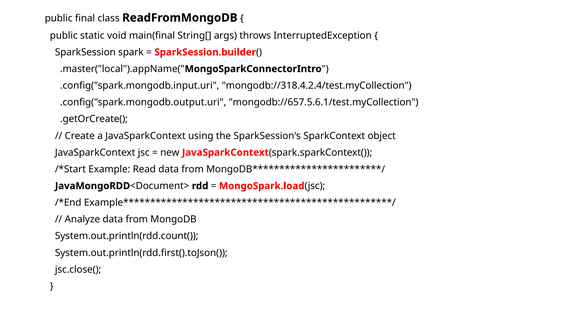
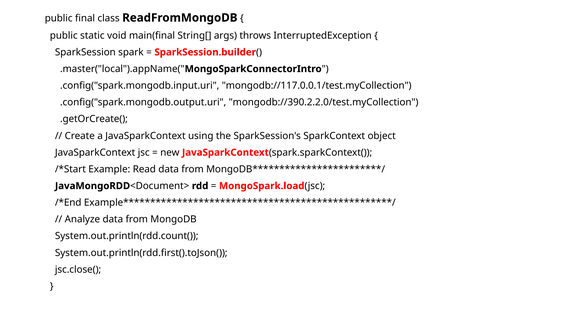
mongodb://318.4.2.4/test.myCollection: mongodb://318.4.2.4/test.myCollection -> mongodb://117.0.0.1/test.myCollection
mongodb://657.5.6.1/test.myCollection: mongodb://657.5.6.1/test.myCollection -> mongodb://390.2.2.0/test.myCollection
